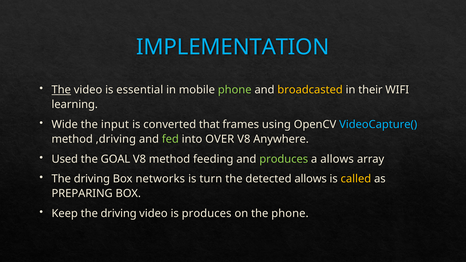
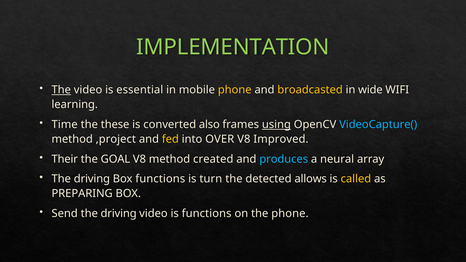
IMPLEMENTATION colour: light blue -> light green
phone at (235, 90) colour: light green -> yellow
their: their -> wide
Wide: Wide -> Time
input: input -> these
that: that -> also
using underline: none -> present
,driving: ,driving -> ,project
fed colour: light green -> yellow
Anywhere: Anywhere -> Improved
Used: Used -> Their
feeding: feeding -> created
produces at (284, 159) colour: light green -> light blue
a allows: allows -> neural
Box networks: networks -> functions
Keep: Keep -> Send
is produces: produces -> functions
